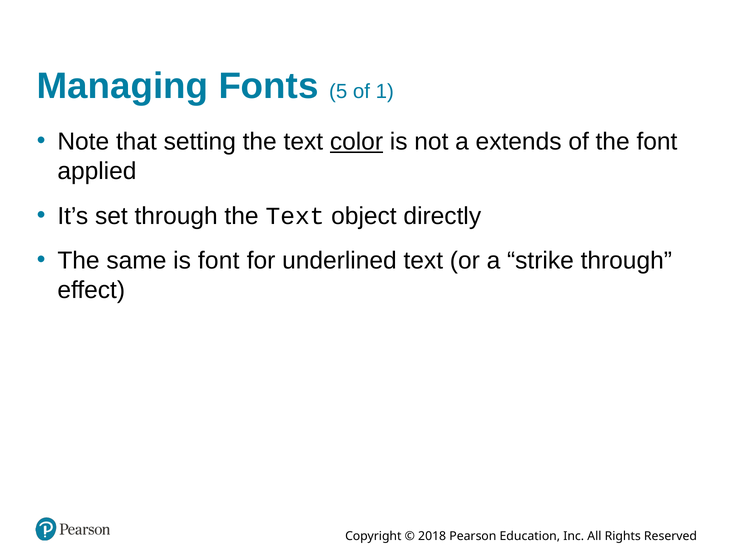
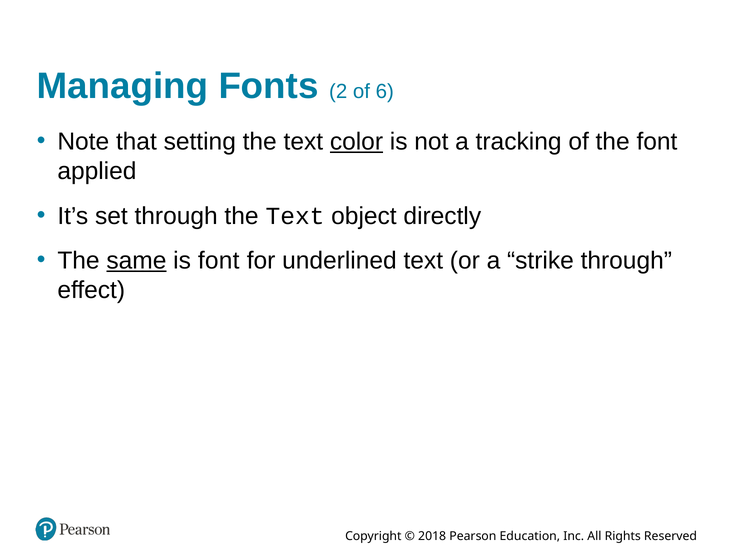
5: 5 -> 2
1: 1 -> 6
extends: extends -> tracking
same underline: none -> present
